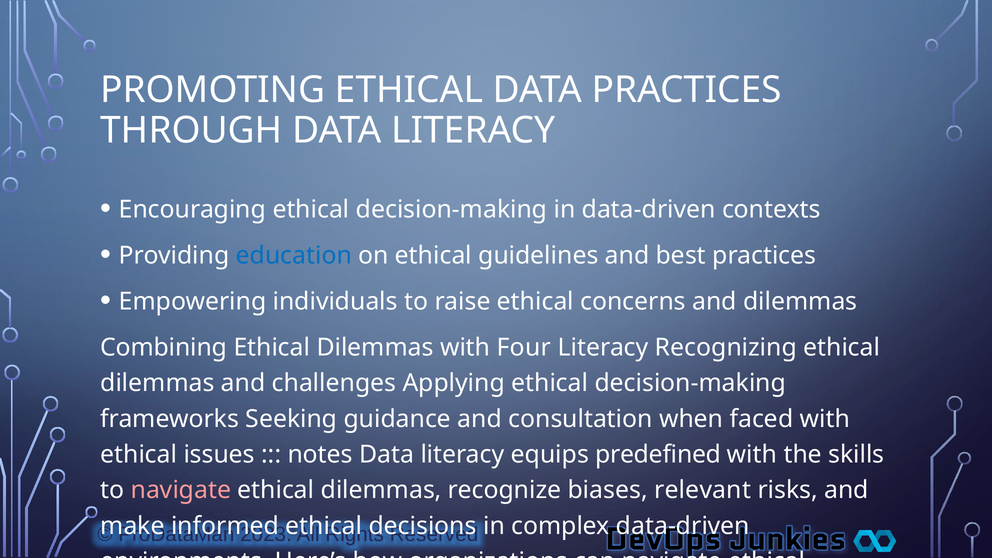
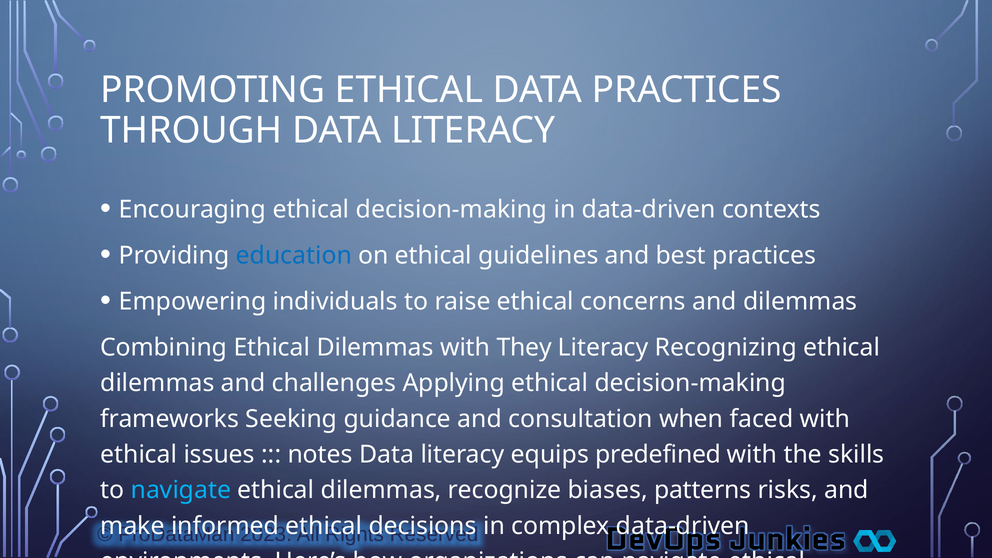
Four: Four -> They
navigate at (181, 490) colour: pink -> light blue
relevant: relevant -> patterns
